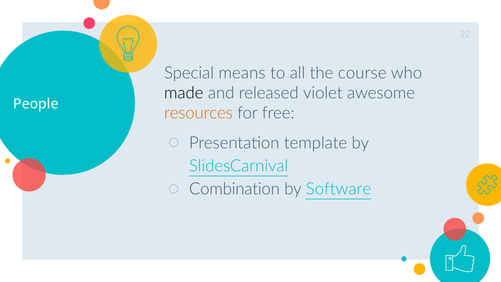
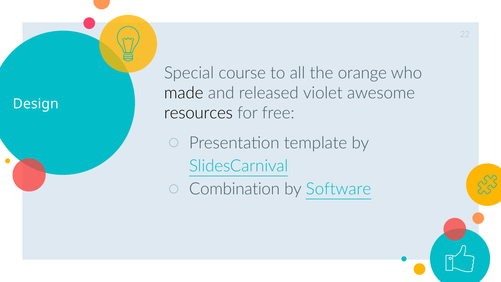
means: means -> course
course: course -> orange
People: People -> Design
resources colour: orange -> black
